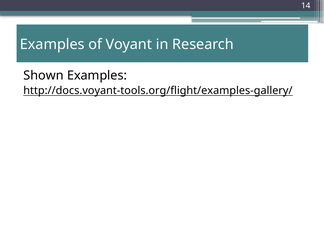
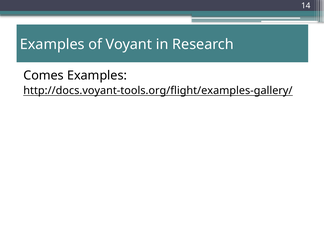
Shown: Shown -> Comes
